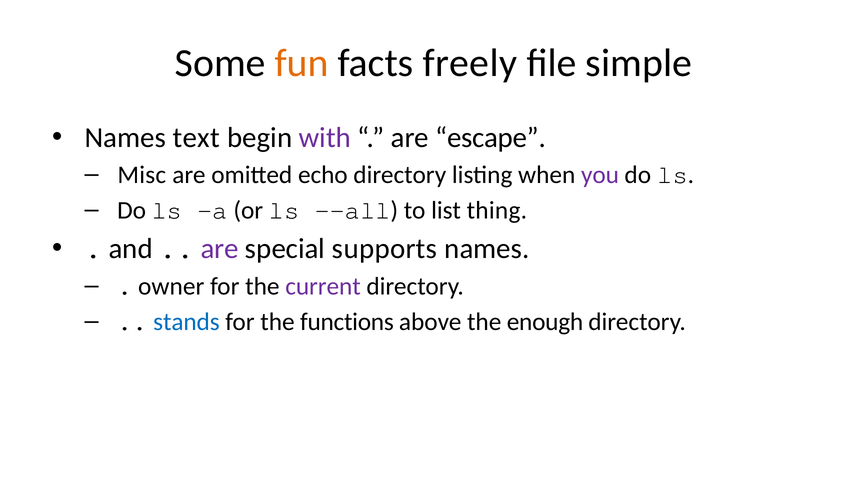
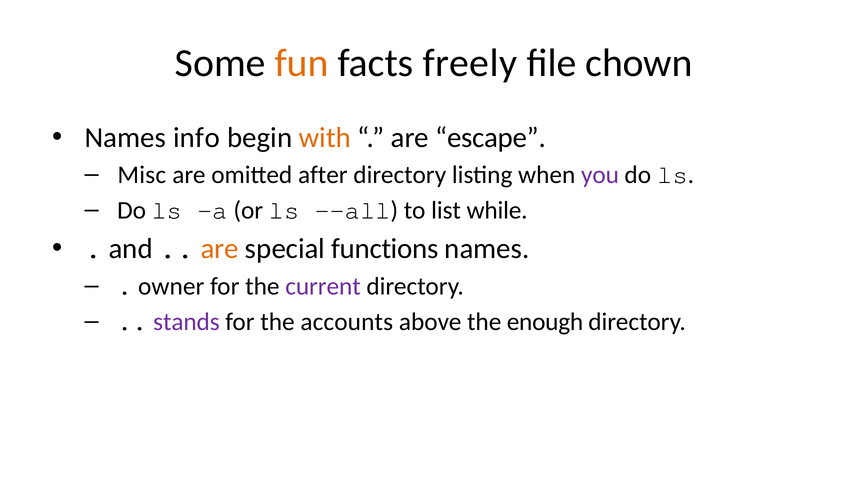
simple: simple -> chown
text: text -> info
with colour: purple -> orange
echo: echo -> after
thing: thing -> while
are at (220, 249) colour: purple -> orange
supports: supports -> functions
stands colour: blue -> purple
functions: functions -> accounts
